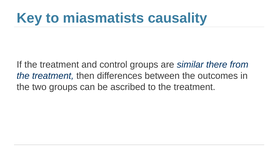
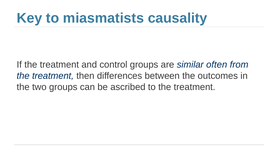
there: there -> often
